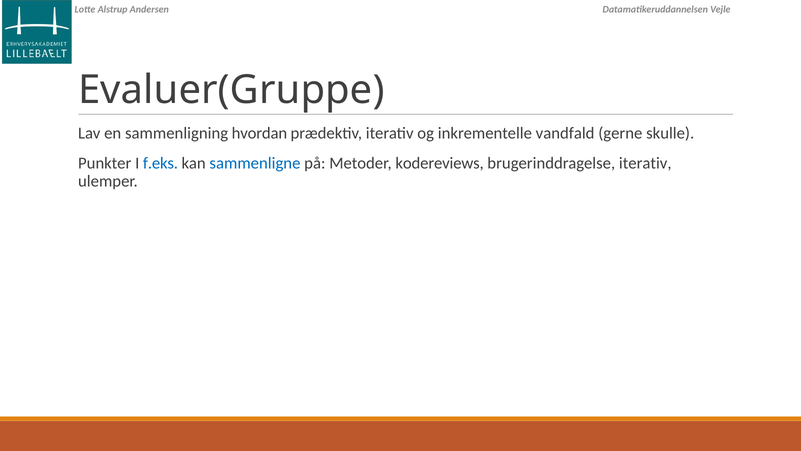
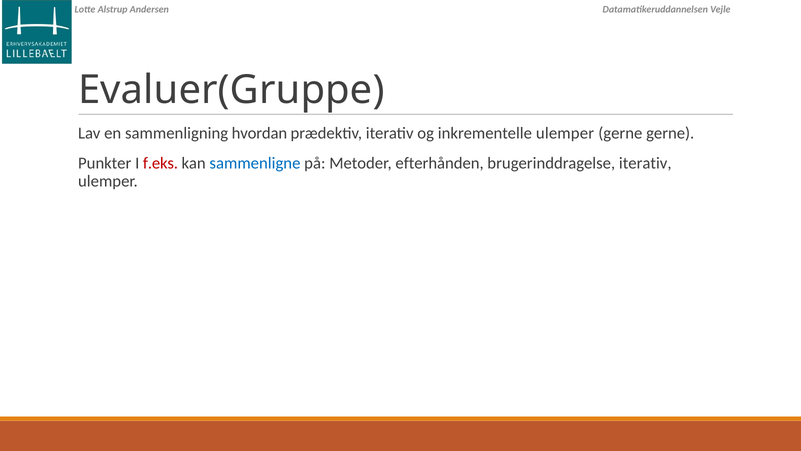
inkrementelle vandfald: vandfald -> ulemper
gerne skulle: skulle -> gerne
f.eks colour: blue -> red
kodereviews: kodereviews -> efterhånden
